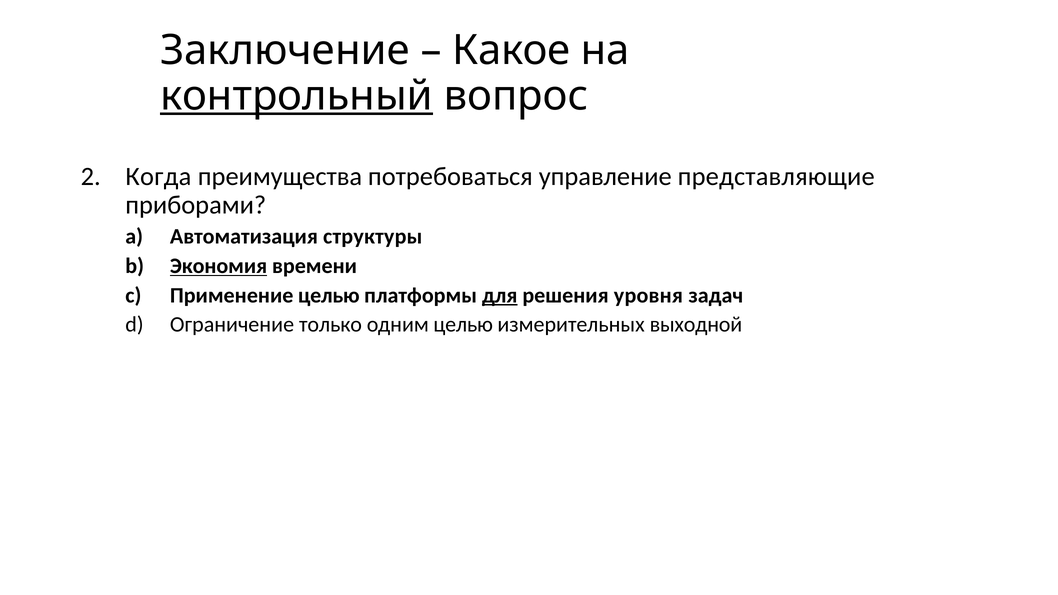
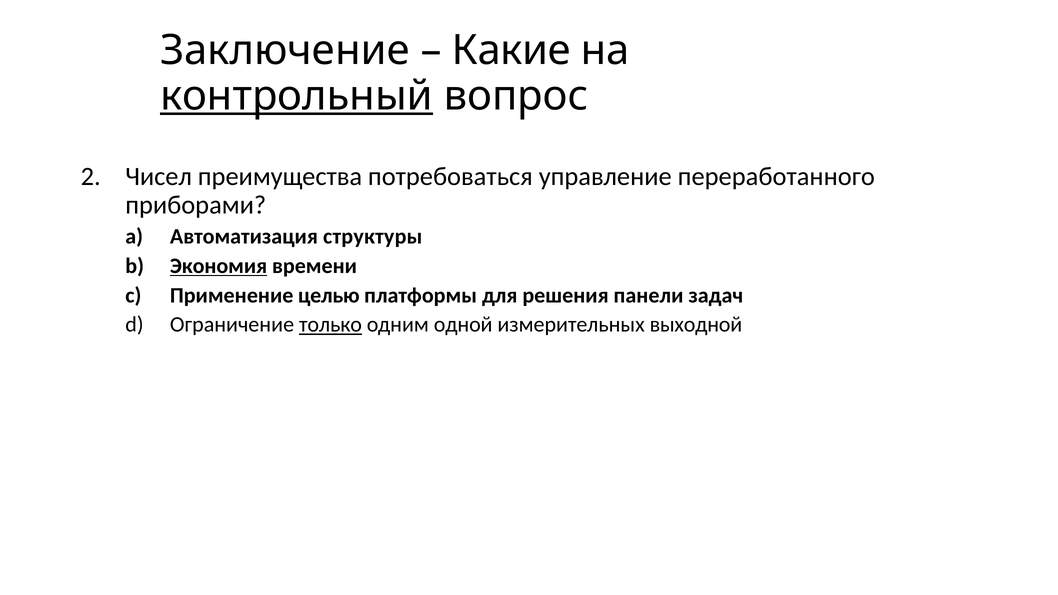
Какое: Какое -> Какие
Когда: Когда -> Чисел
представляющие: представляющие -> переработанного
для underline: present -> none
уровня: уровня -> панели
только underline: none -> present
одним целью: целью -> одной
